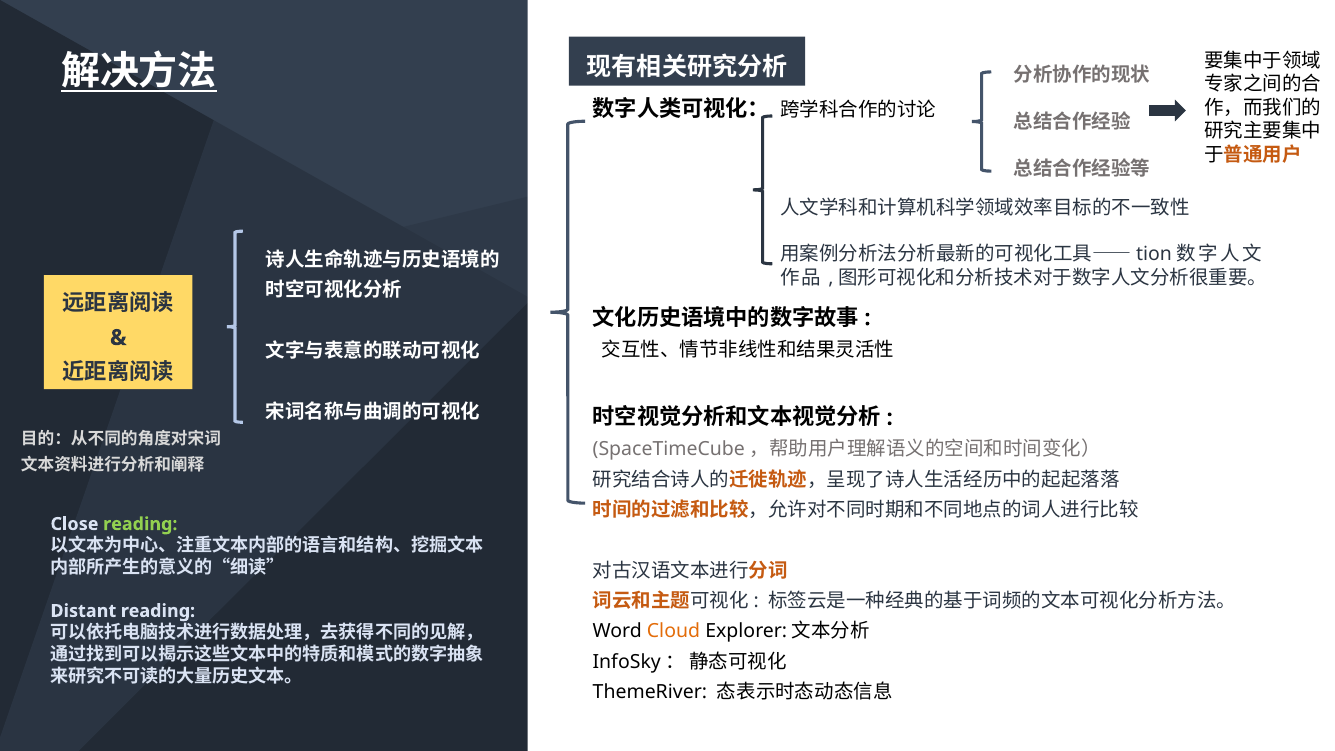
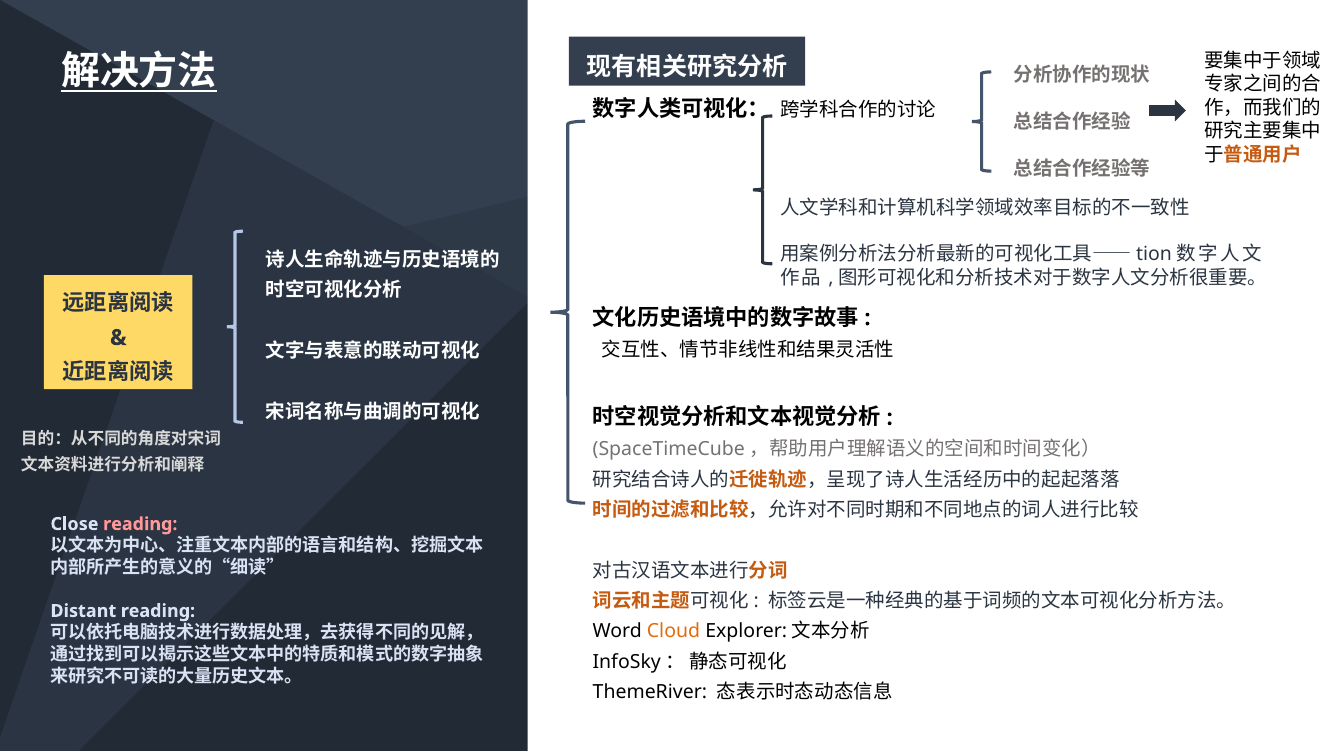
reading at (140, 524) colour: light green -> pink
